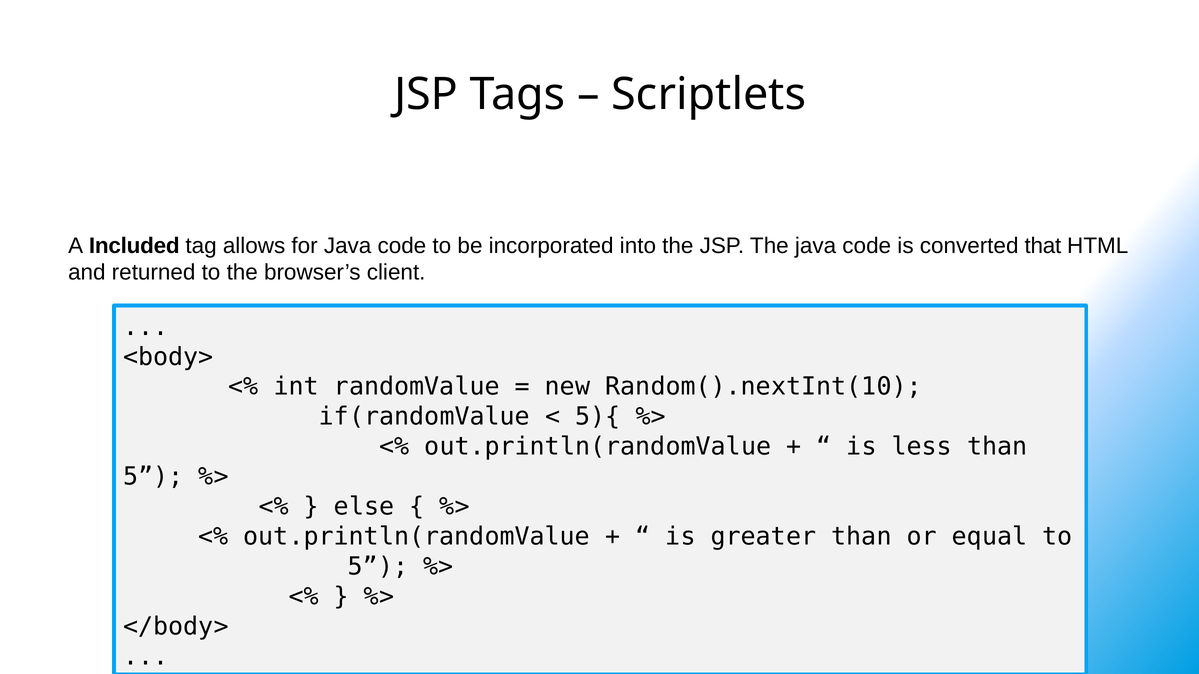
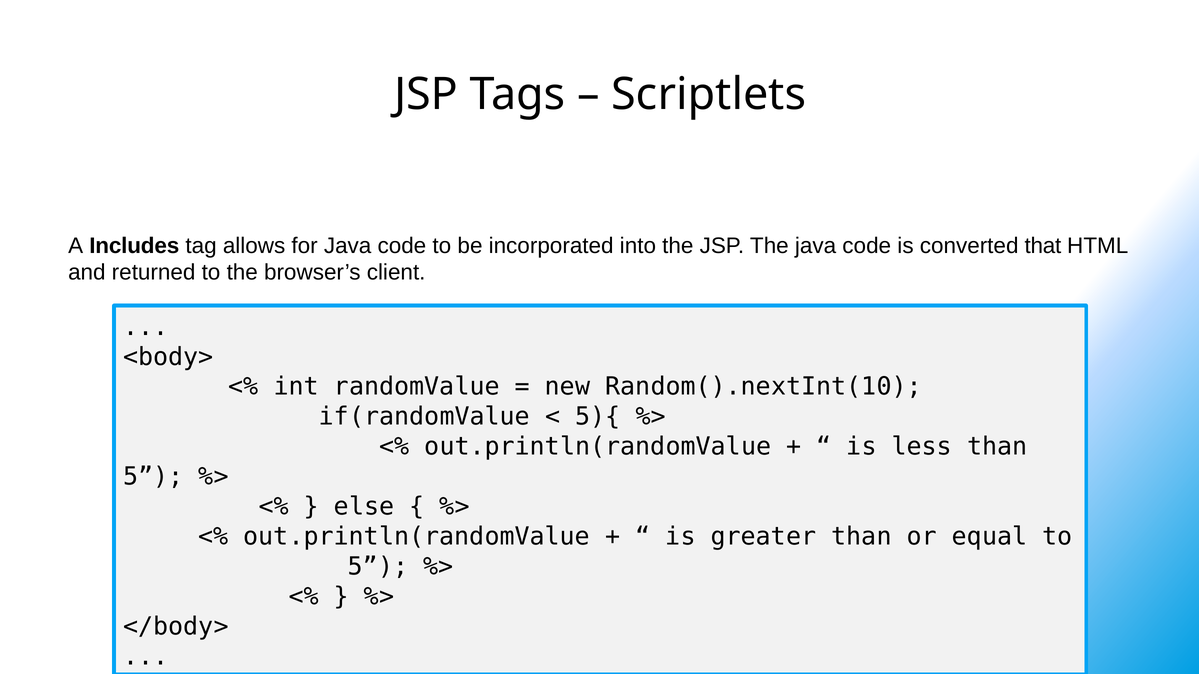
Included: Included -> Includes
